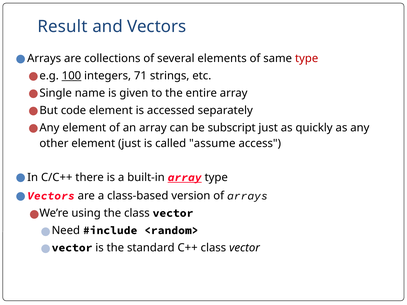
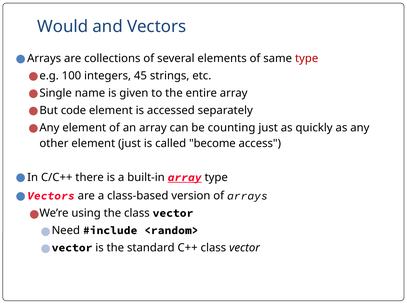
Result: Result -> Would
100 underline: present -> none
71: 71 -> 45
subscript: subscript -> counting
assume: assume -> become
